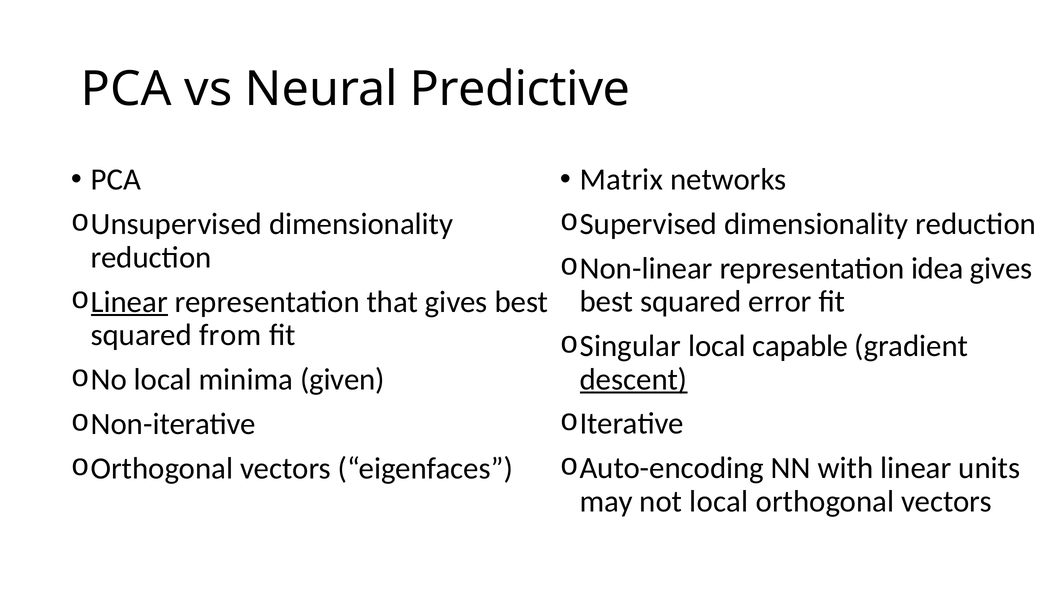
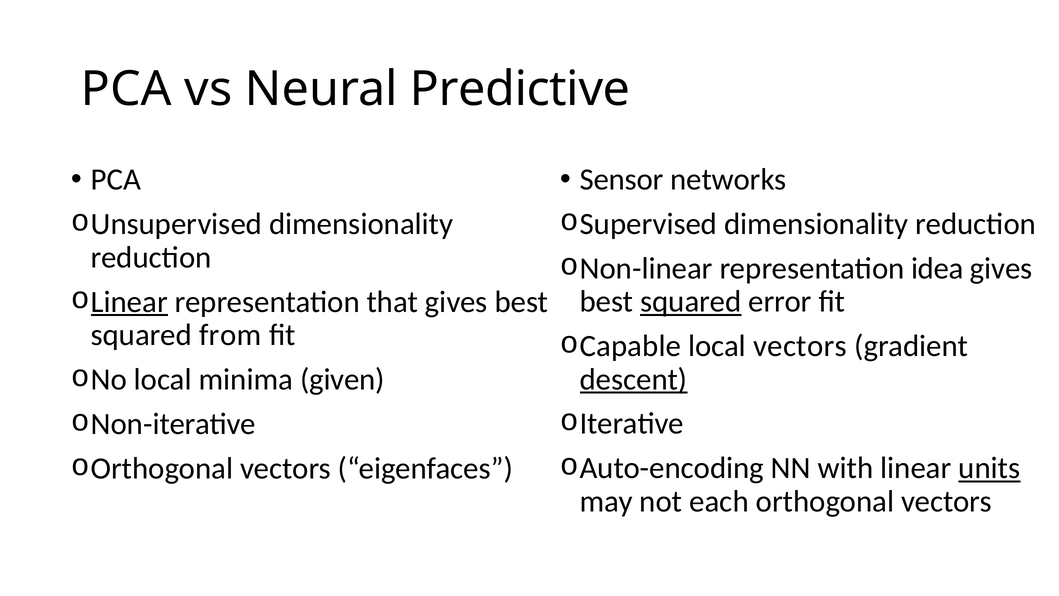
Matrix: Matrix -> Sensor
squared at (691, 301) underline: none -> present
Singular: Singular -> Capable
local capable: capable -> vectors
units underline: none -> present
not local: local -> each
